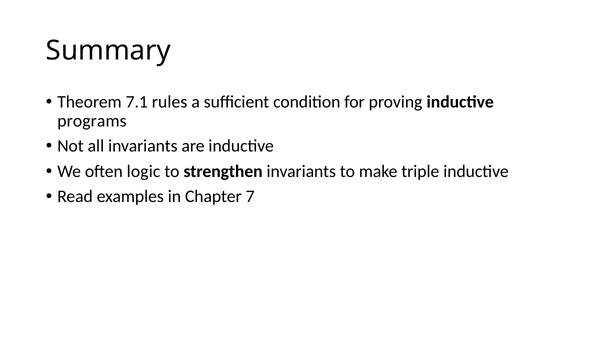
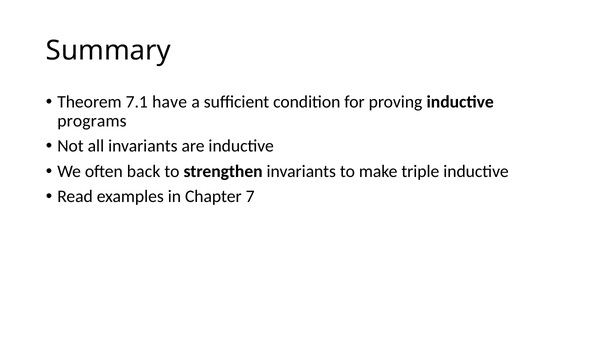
rules: rules -> have
logic: logic -> back
